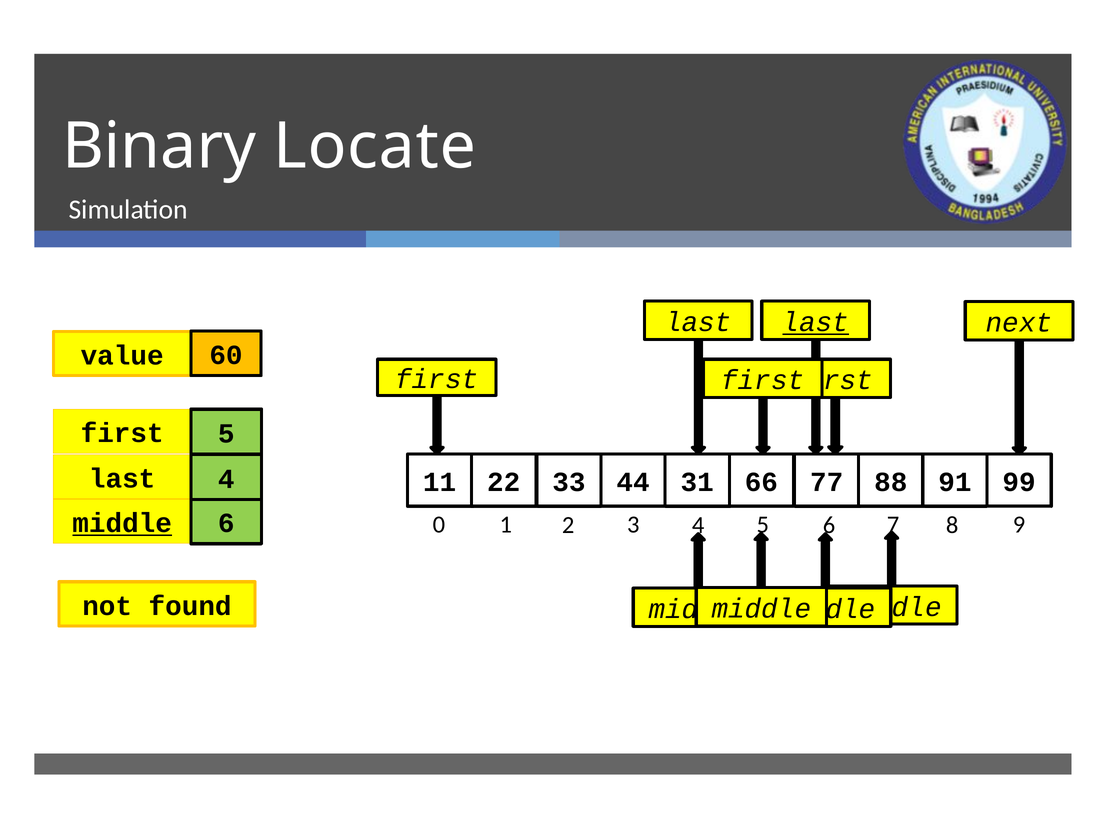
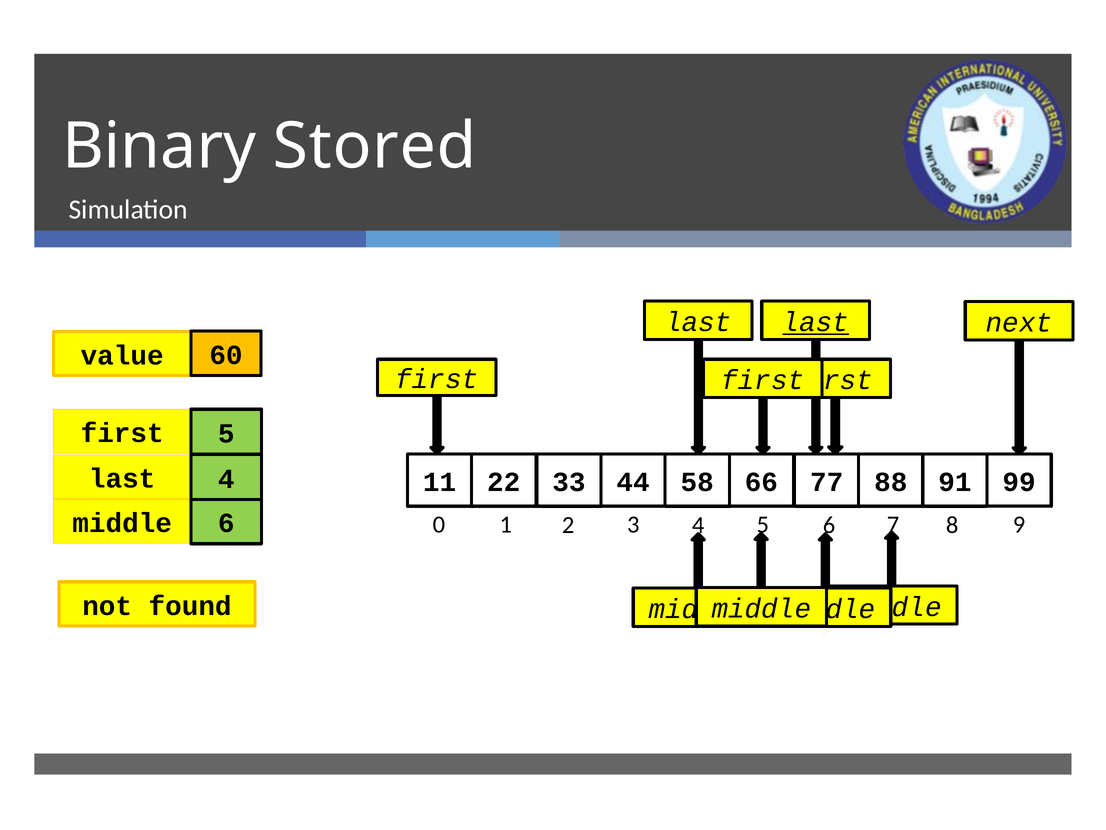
Locate: Locate -> Stored
31: 31 -> 58
middle at (122, 523) underline: present -> none
